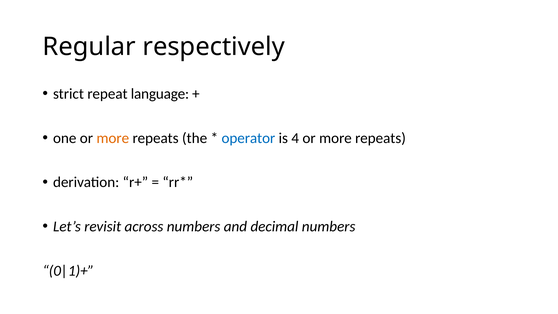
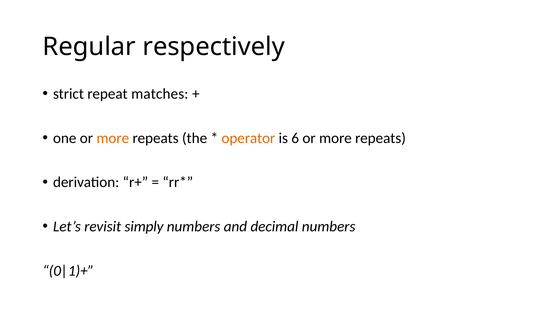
language: language -> matches
operator colour: blue -> orange
4: 4 -> 6
across: across -> simply
